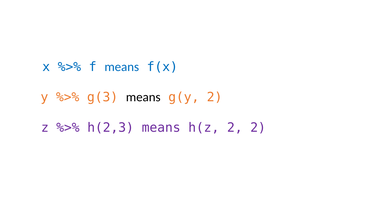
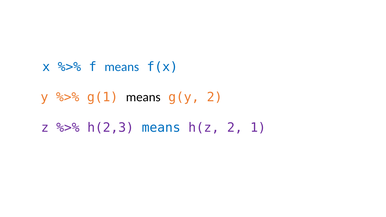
g(3: g(3 -> g(1
means at (161, 128) colour: purple -> blue
2 2: 2 -> 1
